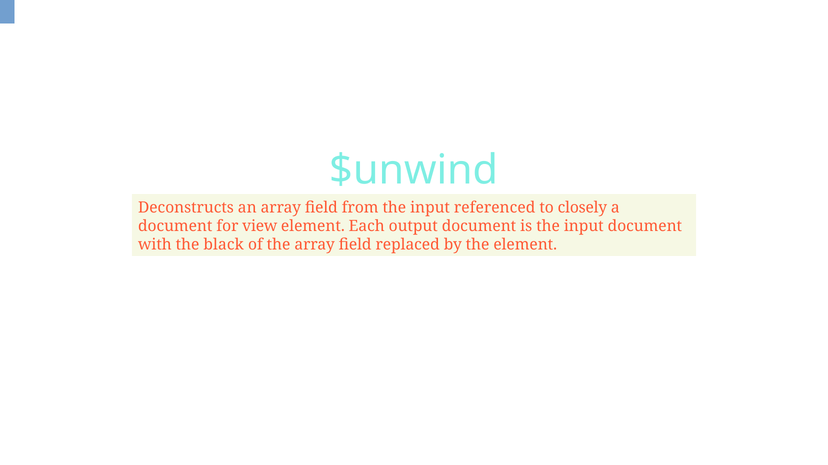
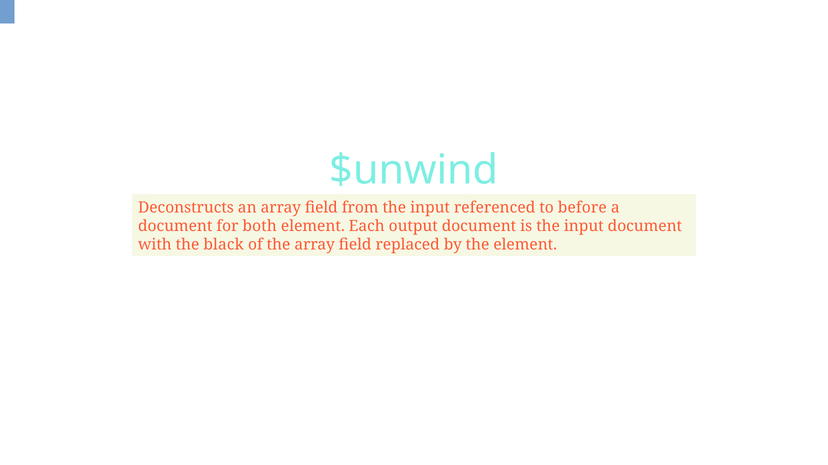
closely: closely -> before
view: view -> both
